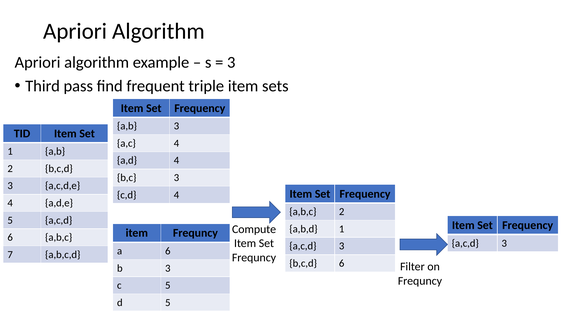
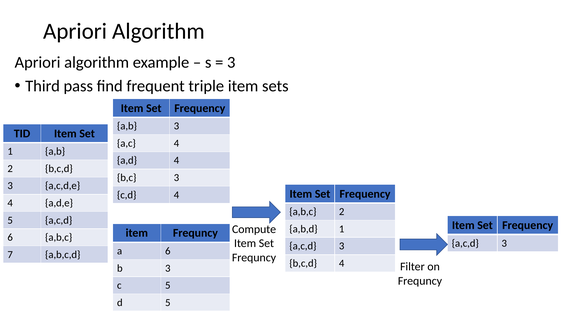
b,c,d 6: 6 -> 4
